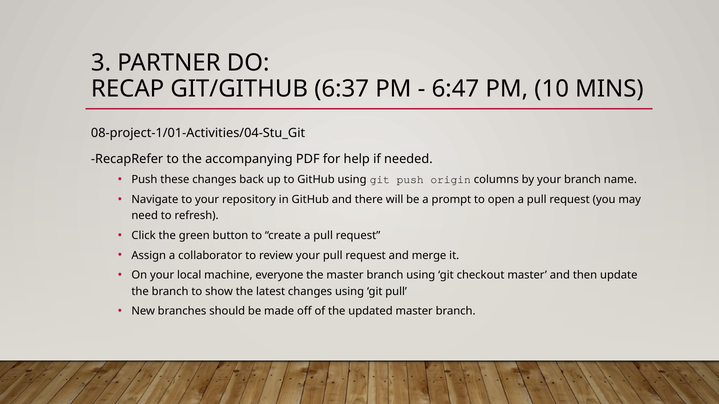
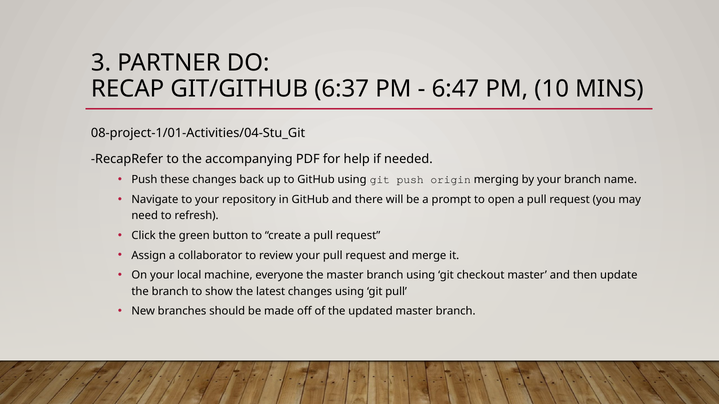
columns: columns -> merging
